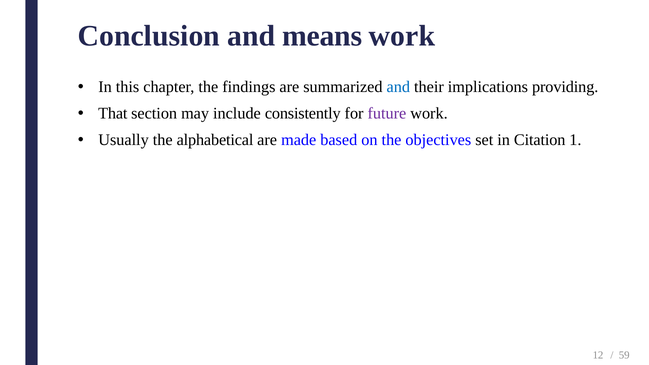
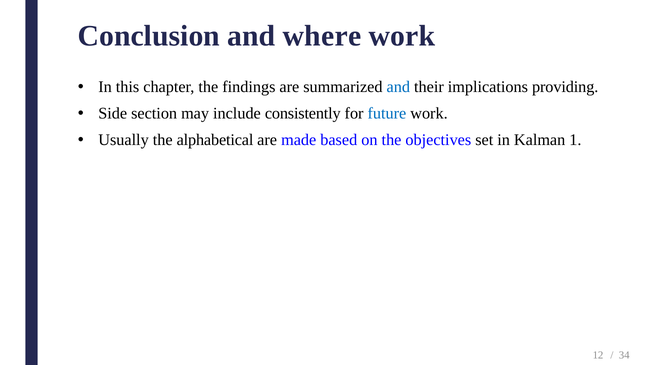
means: means -> where
That: That -> Side
future colour: purple -> blue
Citation: Citation -> Kalman
59: 59 -> 34
